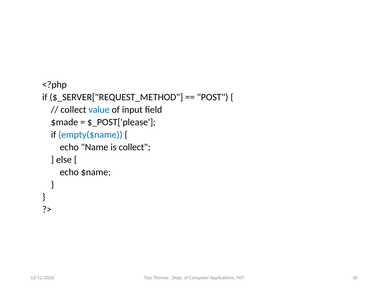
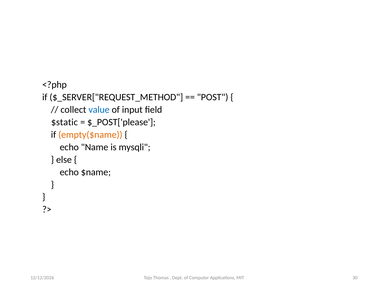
$made: $made -> $static
empty($name colour: blue -> orange
is collect: collect -> mysqli
